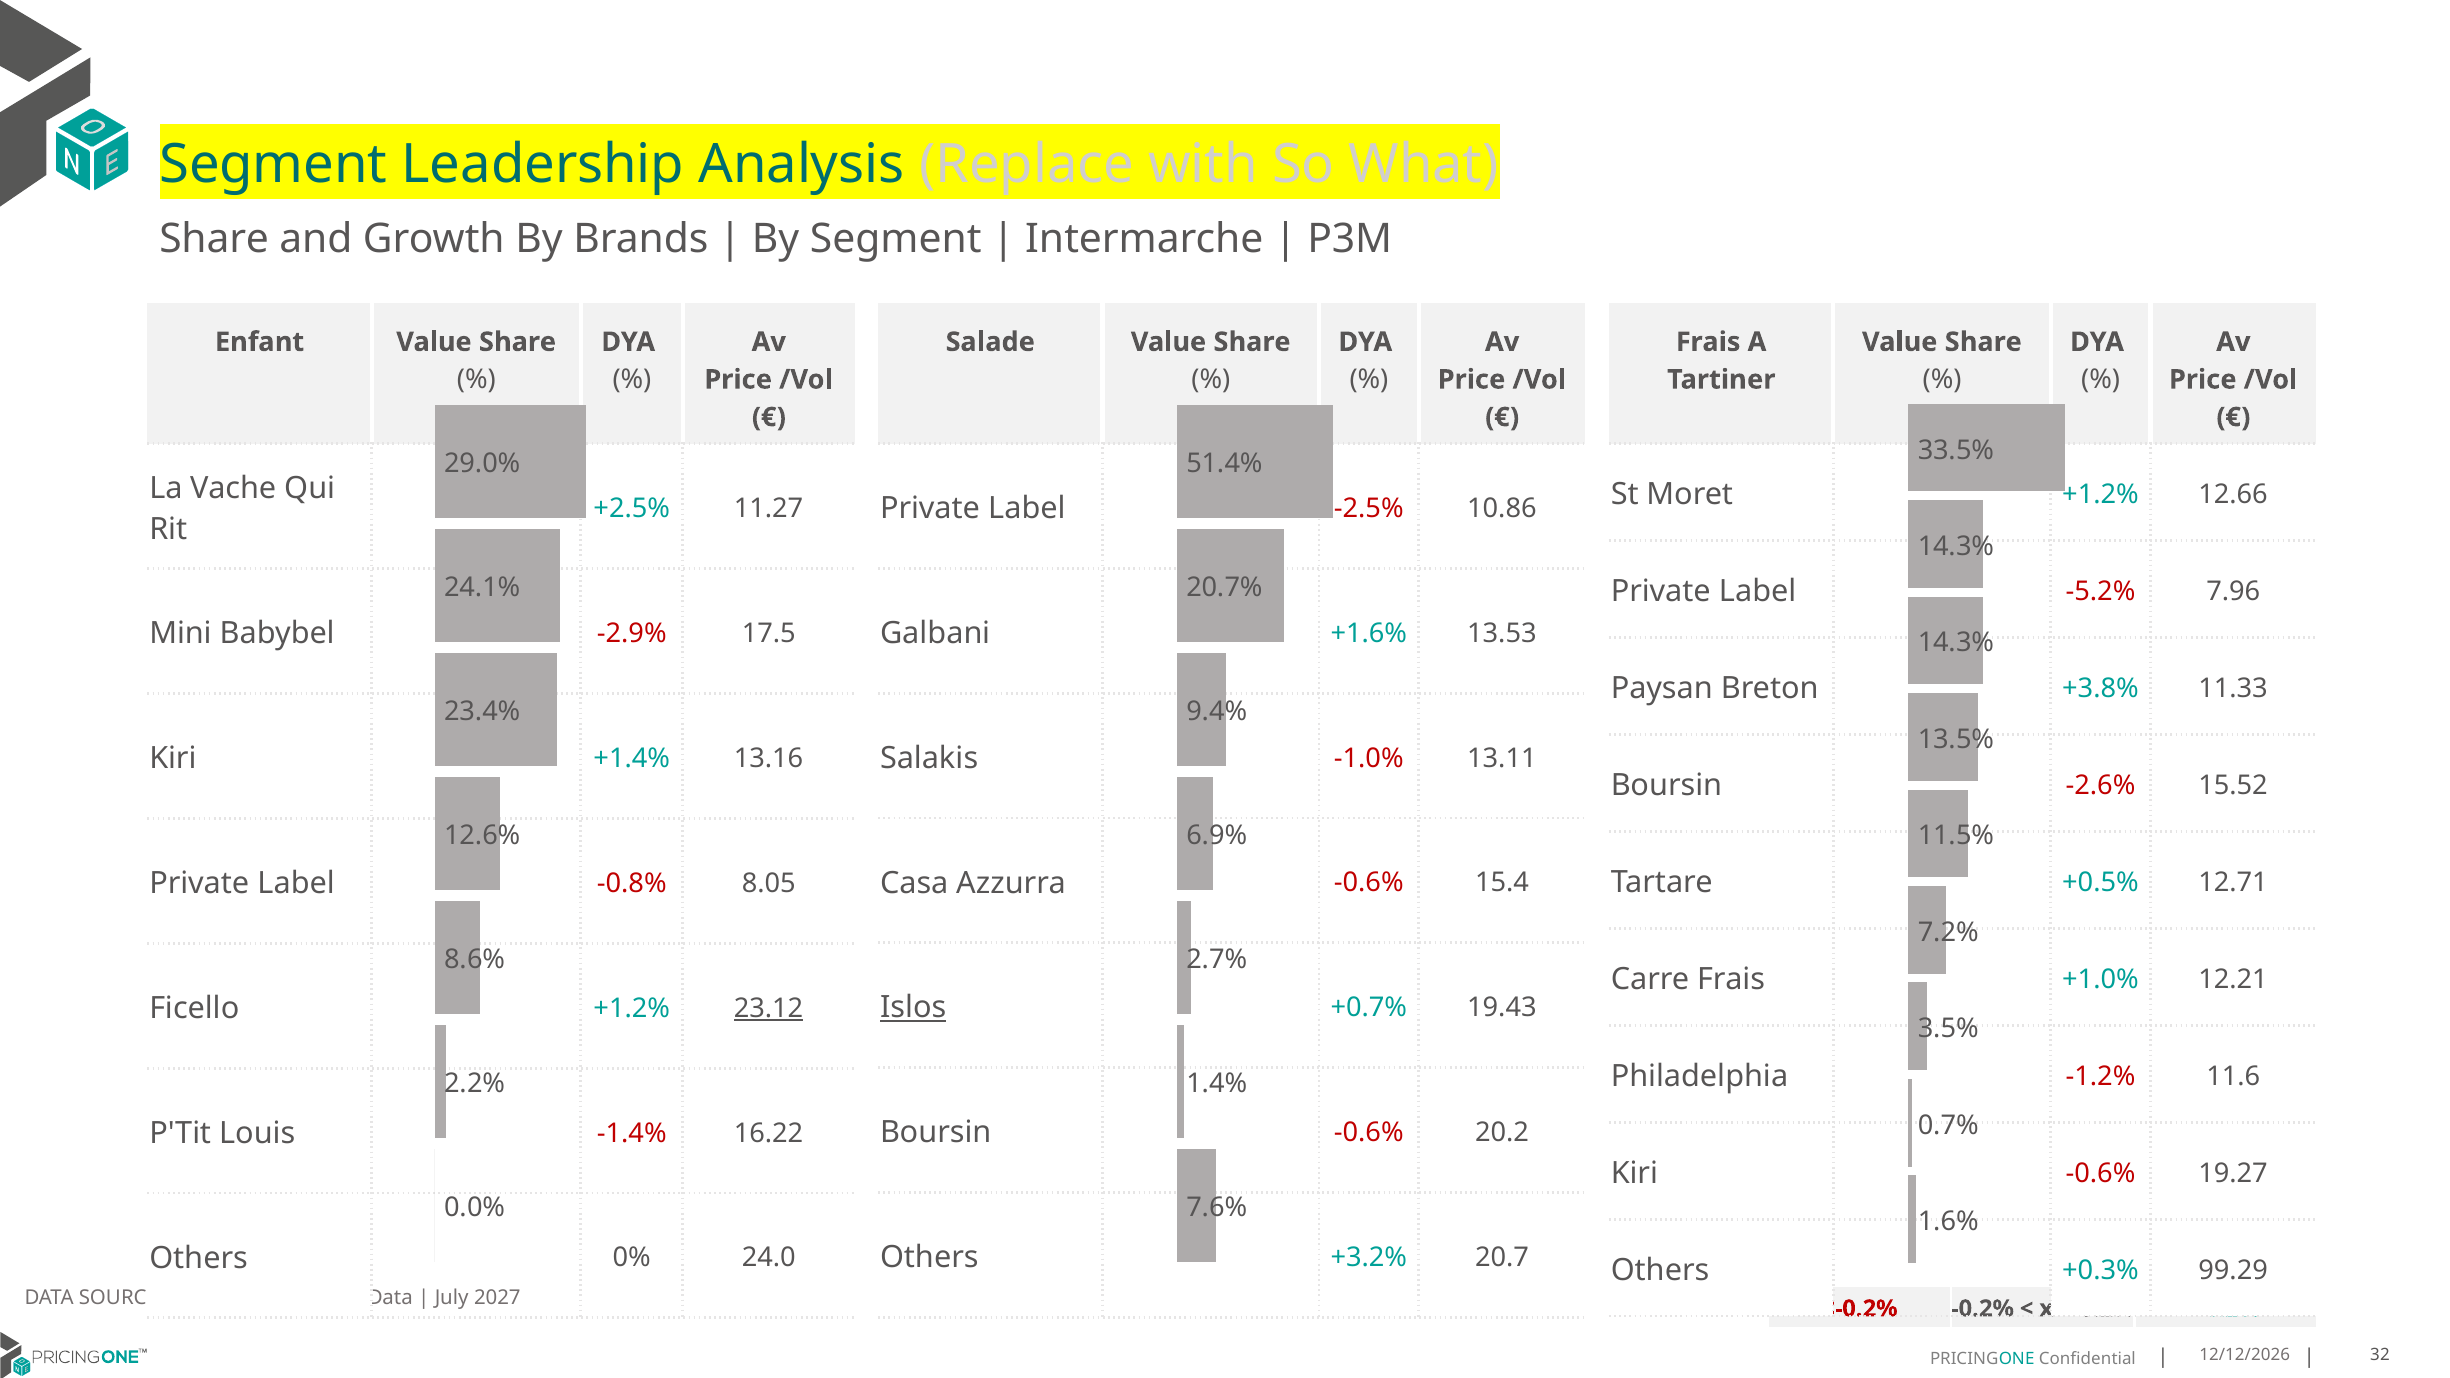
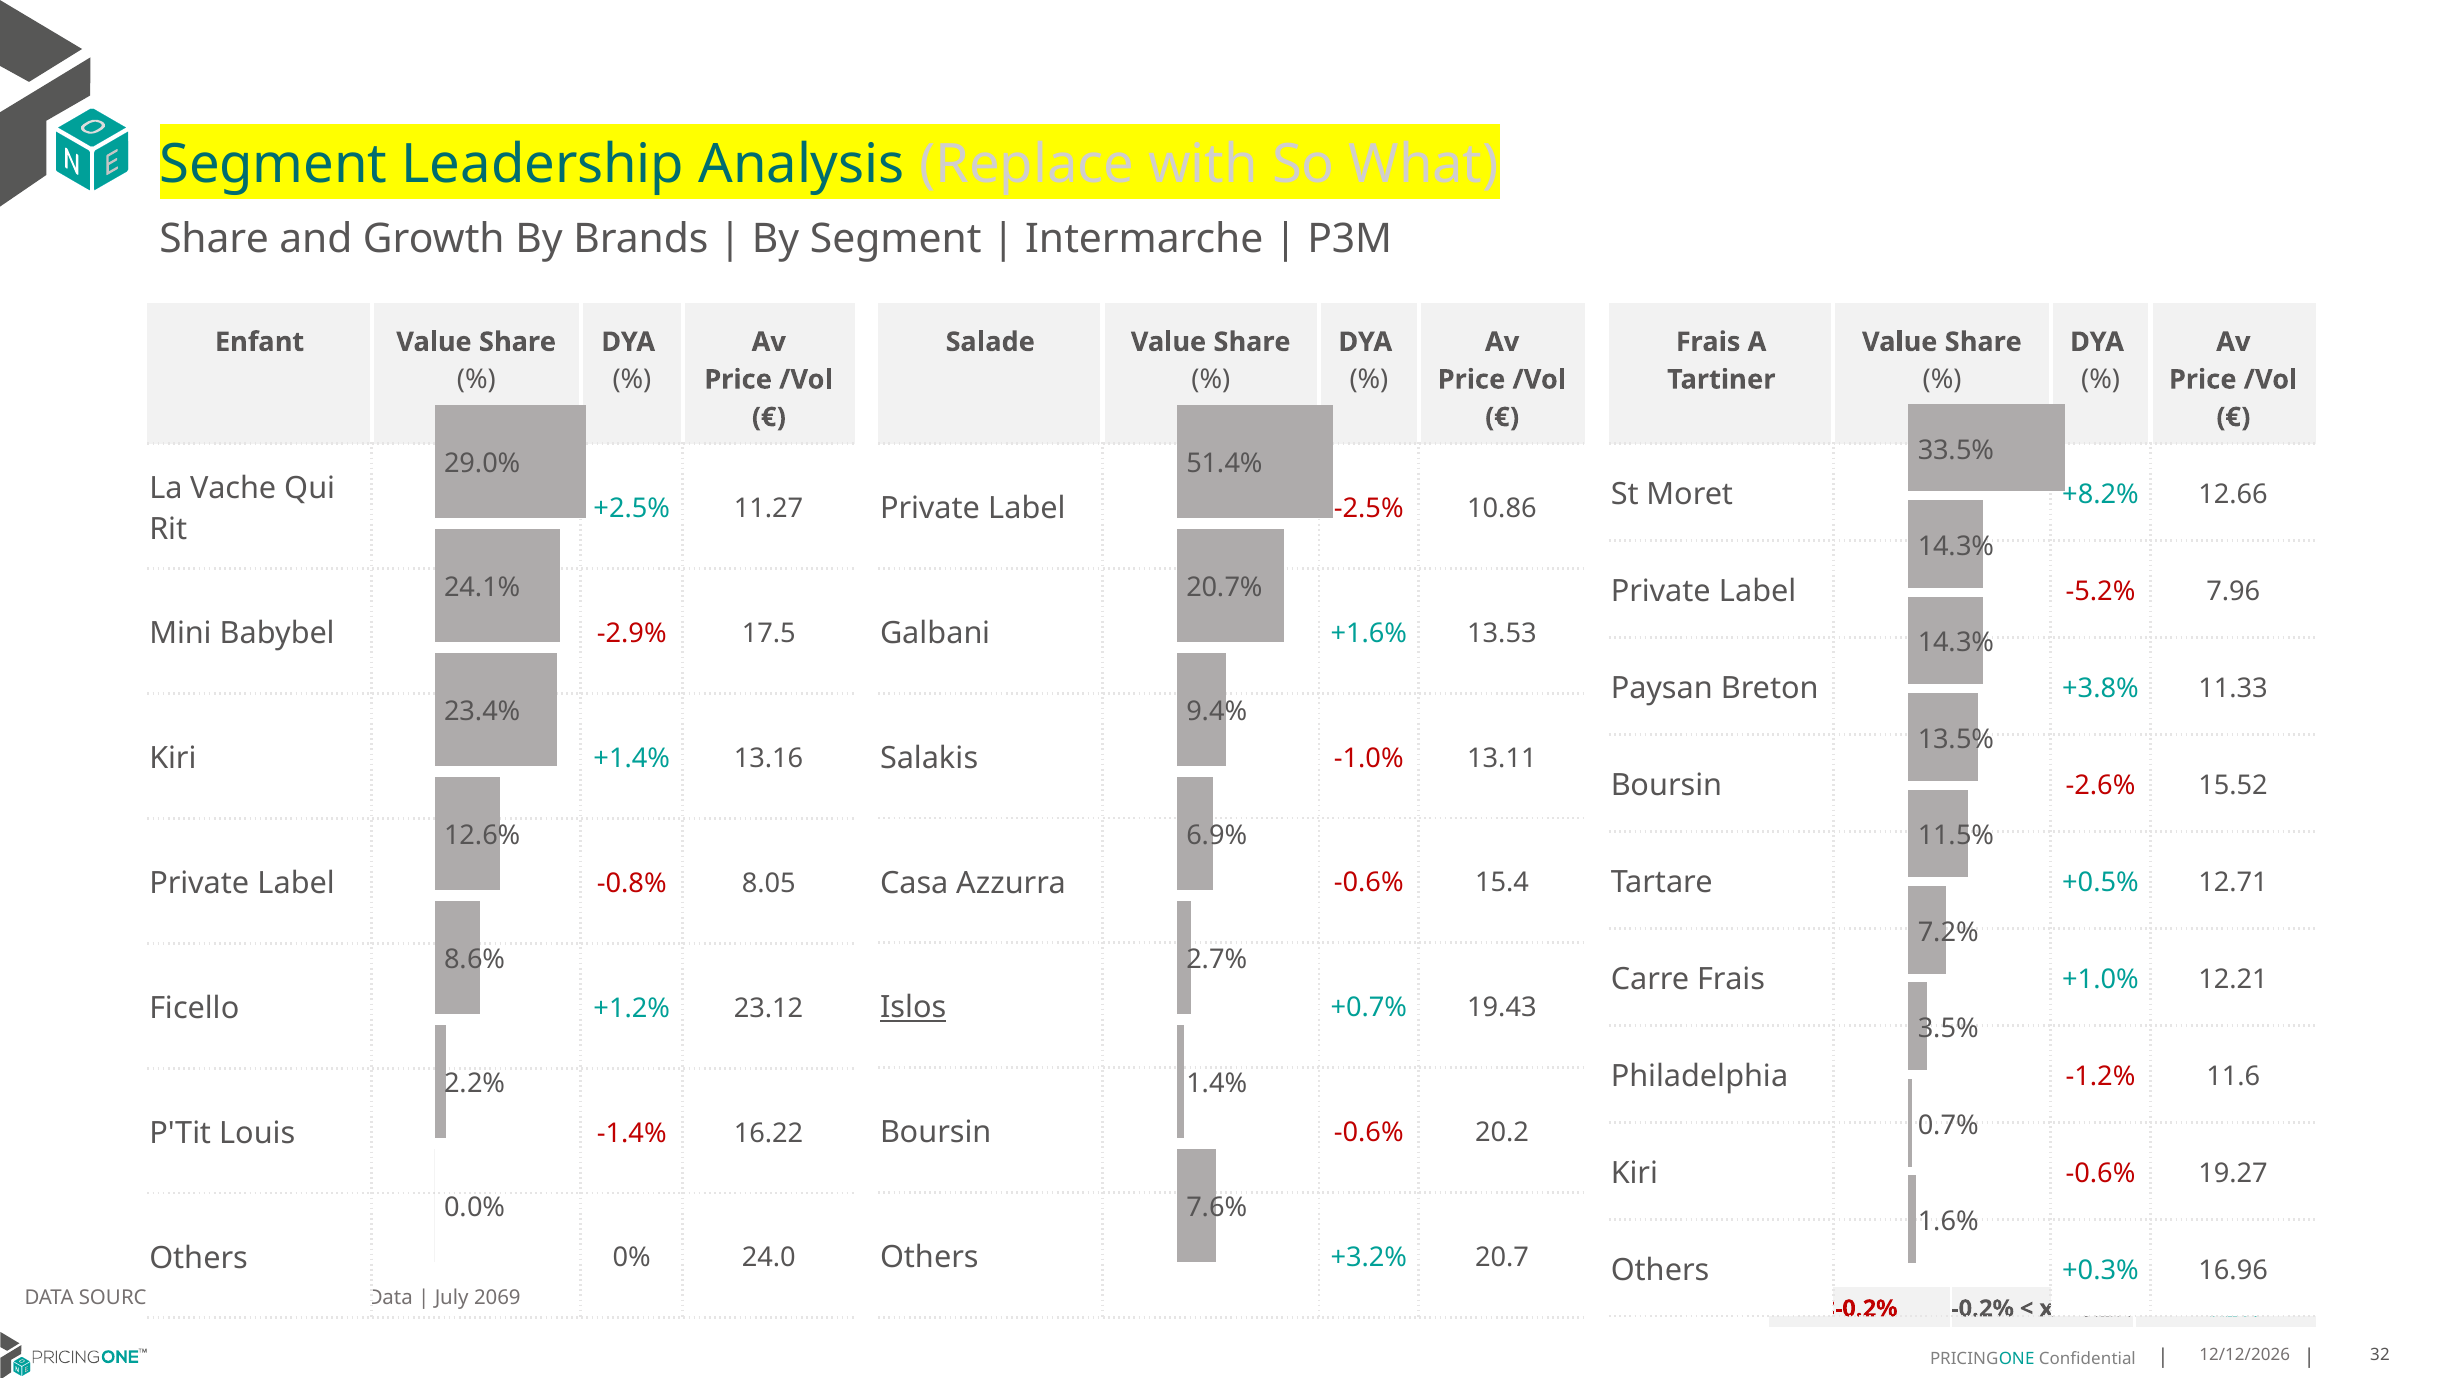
Moret +1.2%: +1.2% -> +8.2%
23.12 underline: present -> none
99.29: 99.29 -> 16.96
2027: 2027 -> 2069
